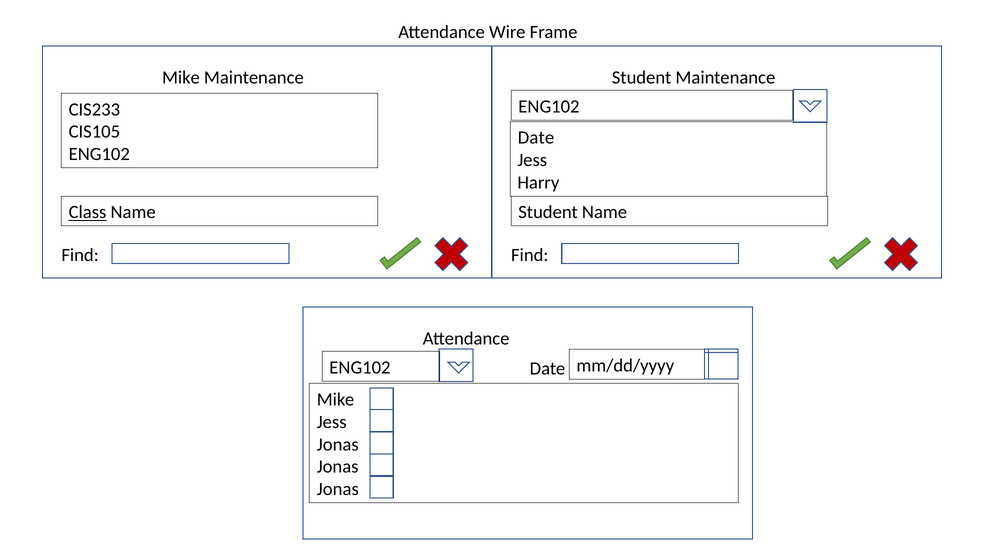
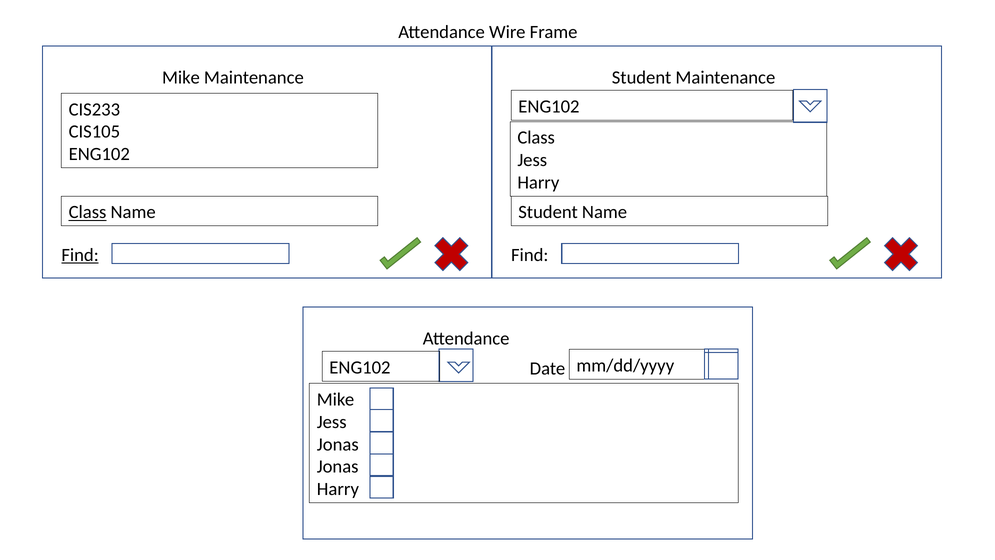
Date at (536, 138): Date -> Class
Find at (80, 255) underline: none -> present
Jonas at (338, 489): Jonas -> Harry
